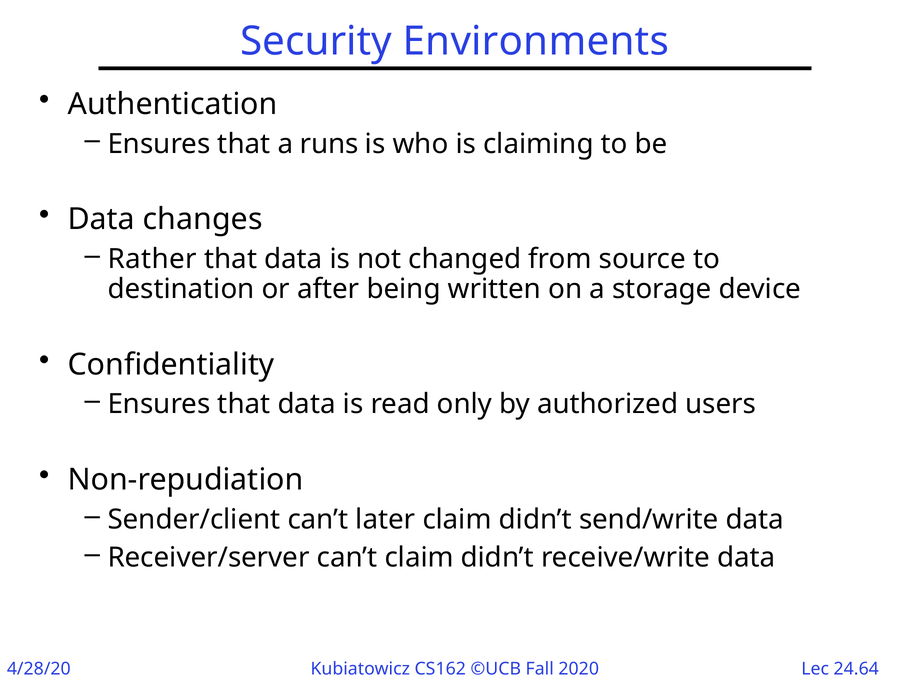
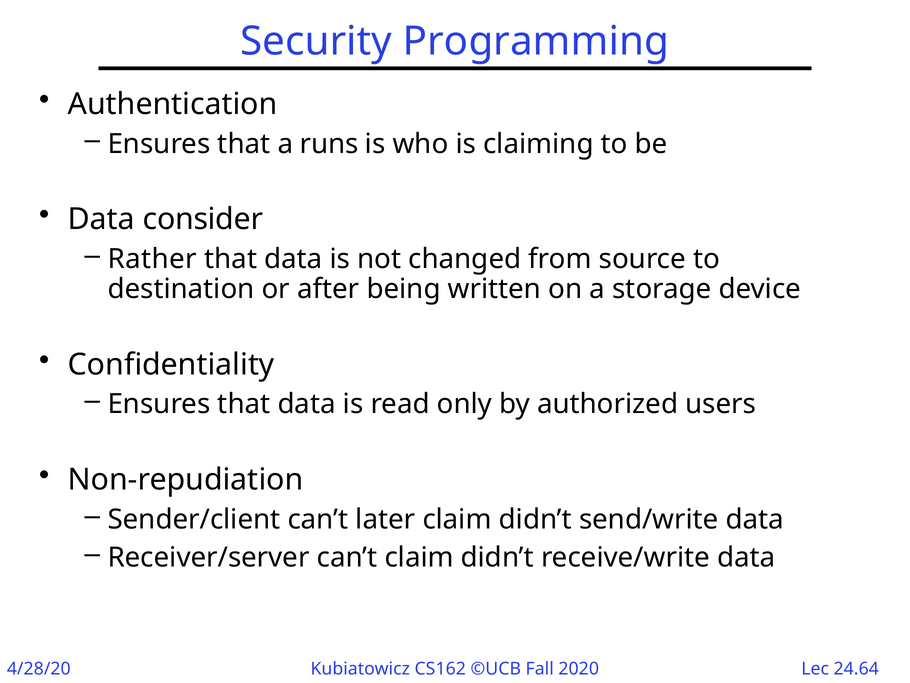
Environments: Environments -> Programming
changes: changes -> consider
